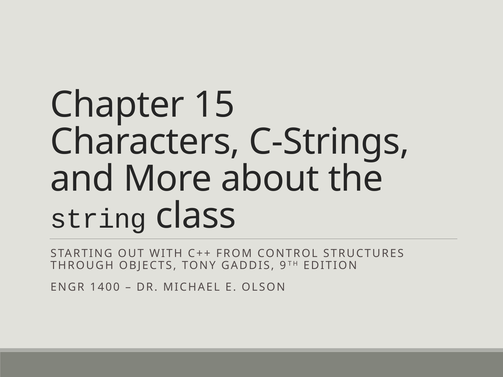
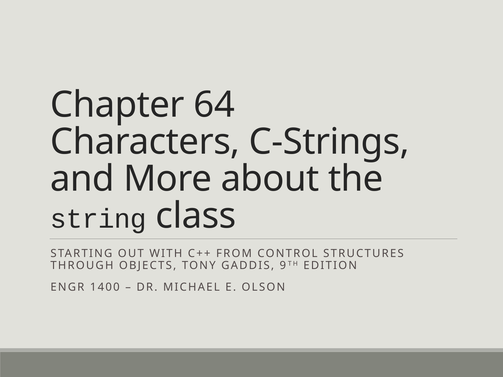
15: 15 -> 64
